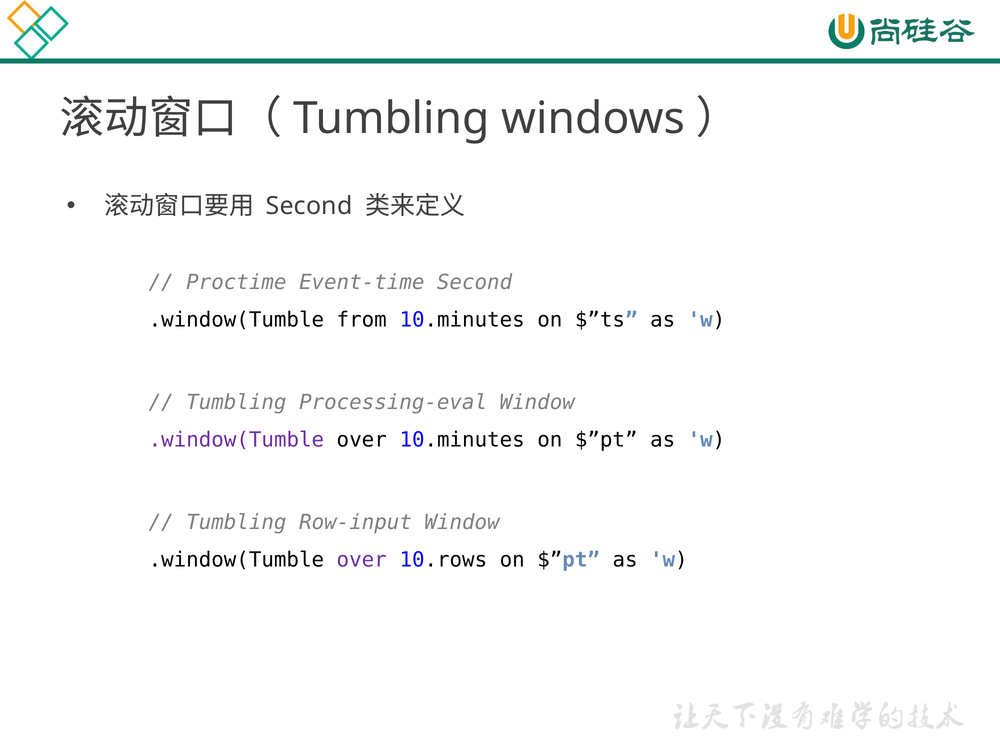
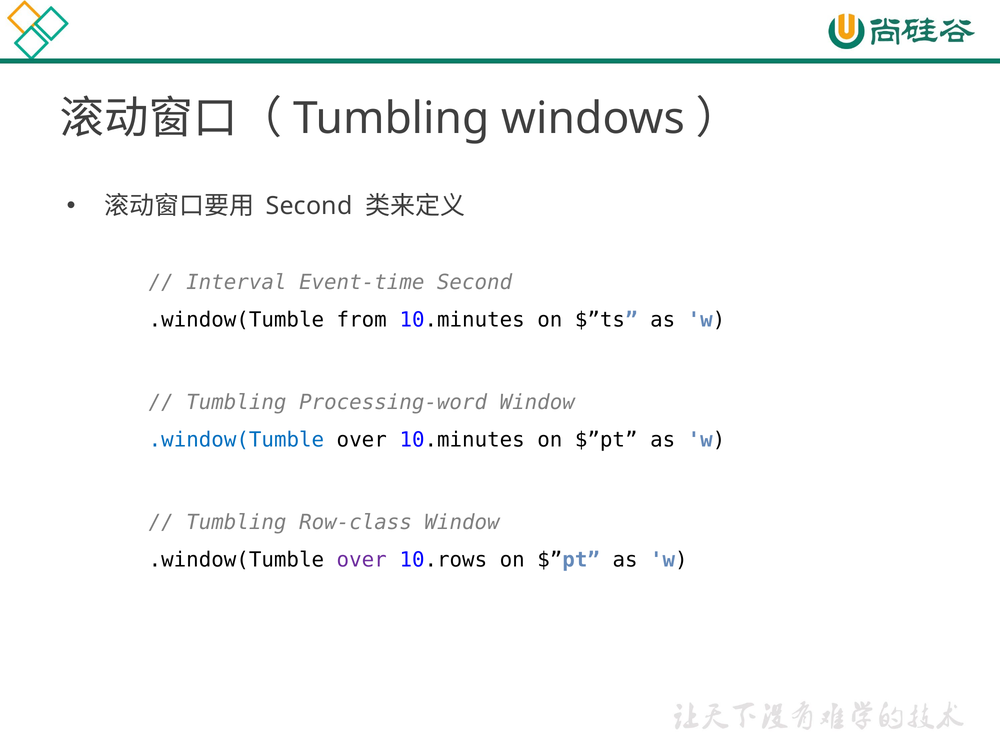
Proctime: Proctime -> Interval
Processing-eval: Processing-eval -> Processing-word
.window(Tumble at (236, 440) colour: purple -> blue
Row-input: Row-input -> Row-class
